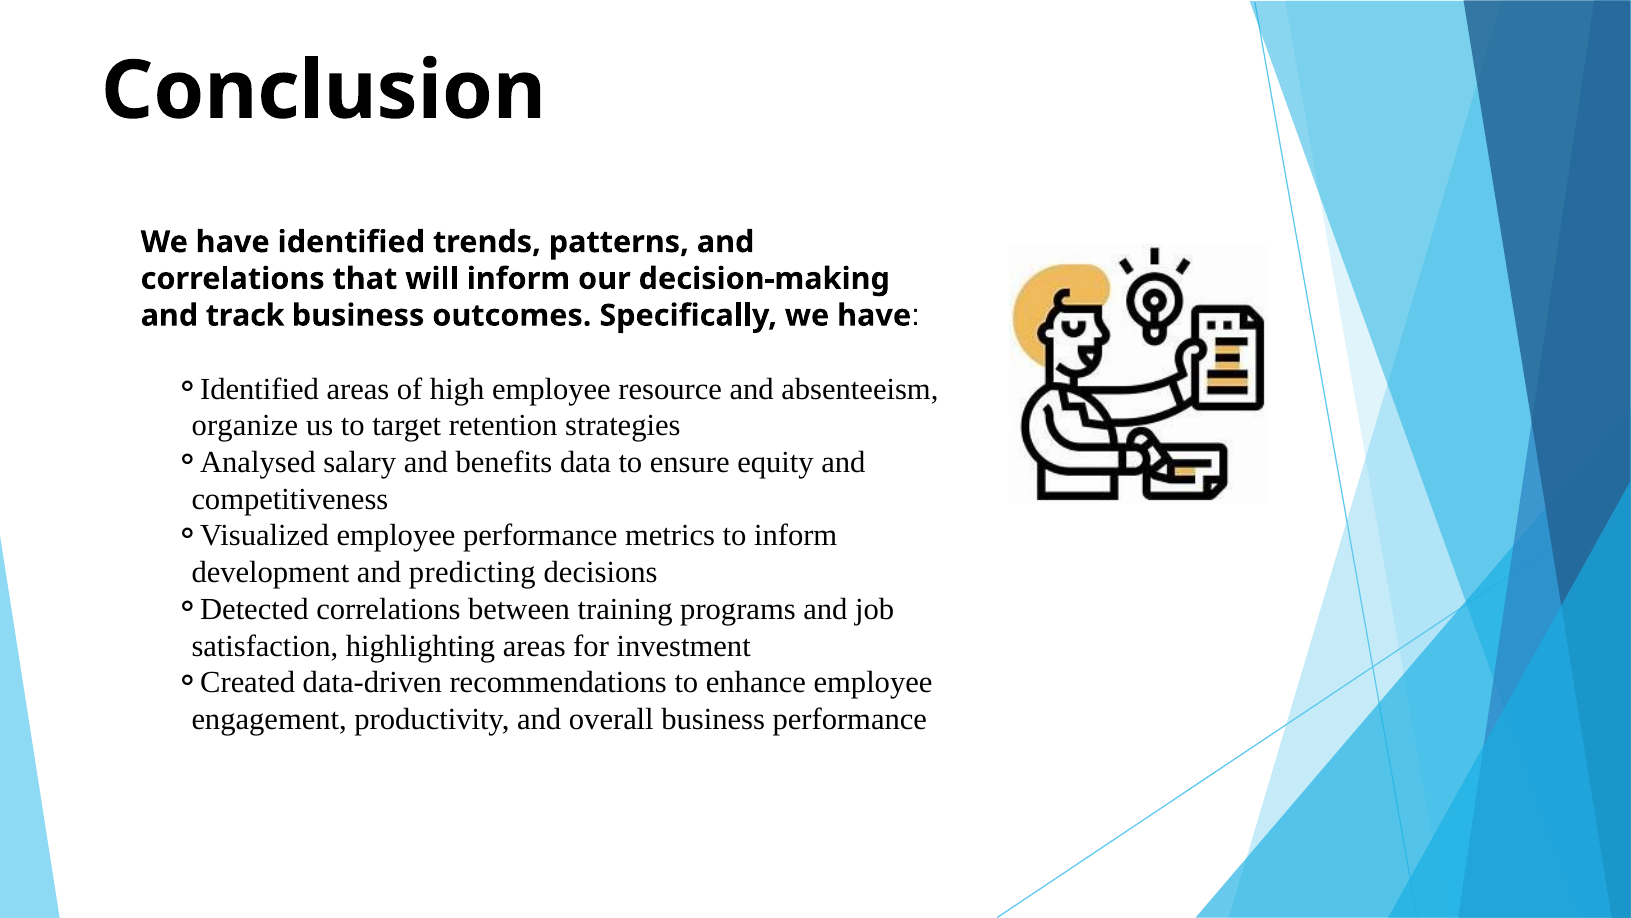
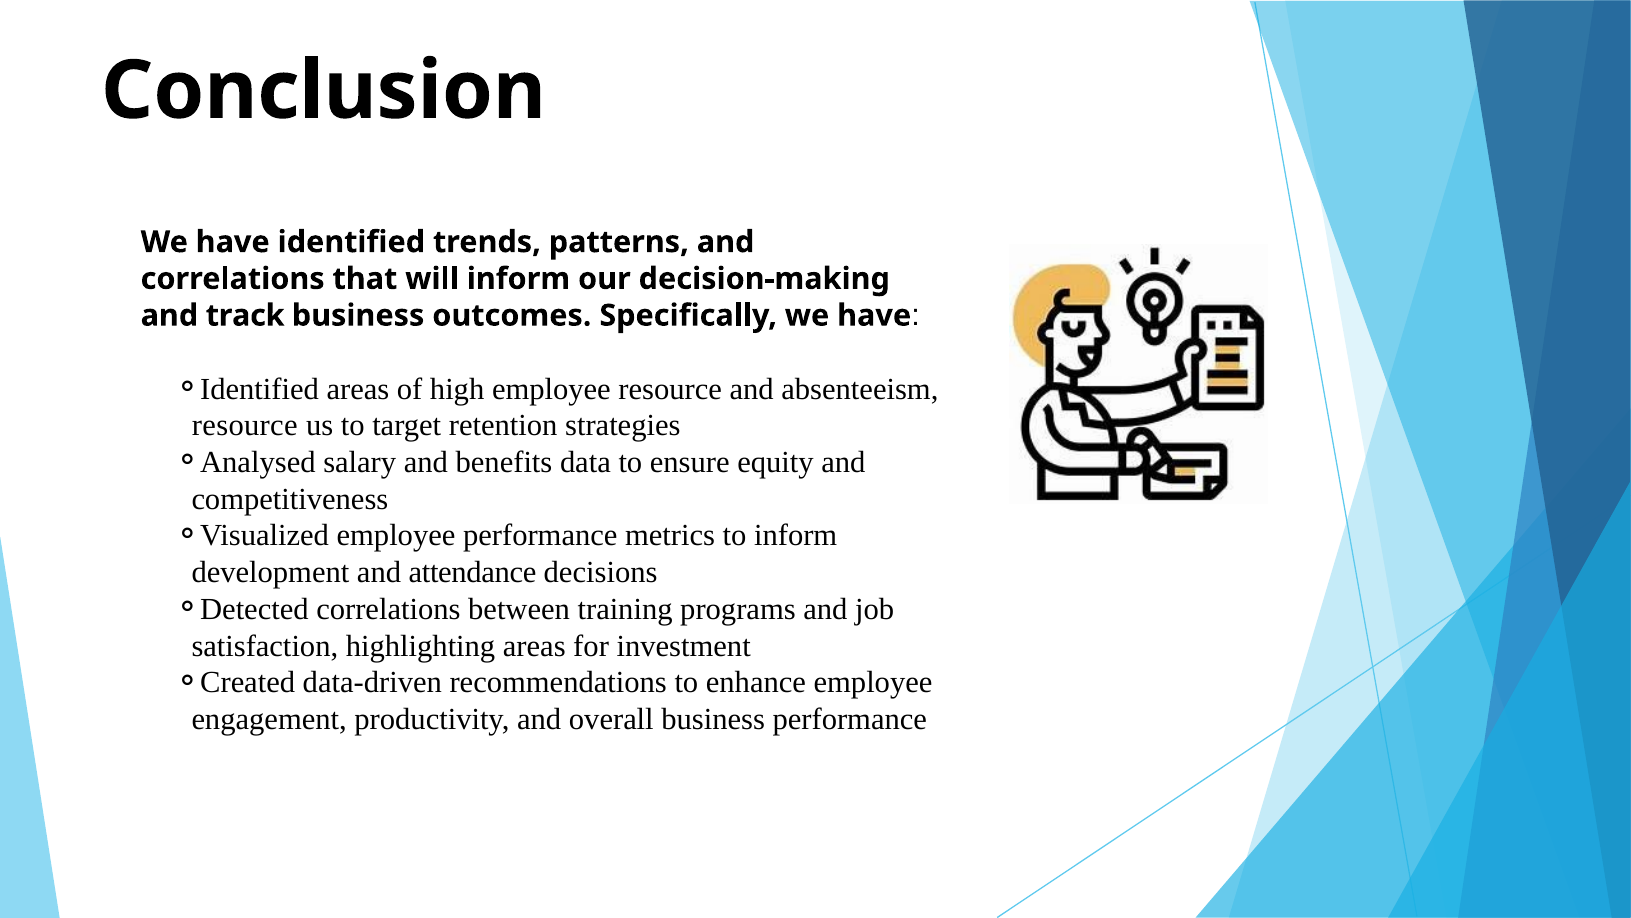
organize at (245, 425): organize -> resource
predicting: predicting -> attendance
